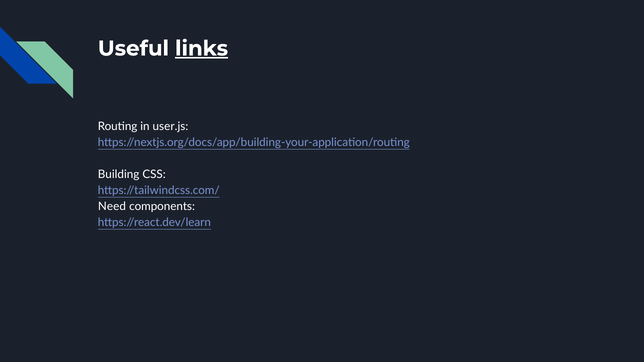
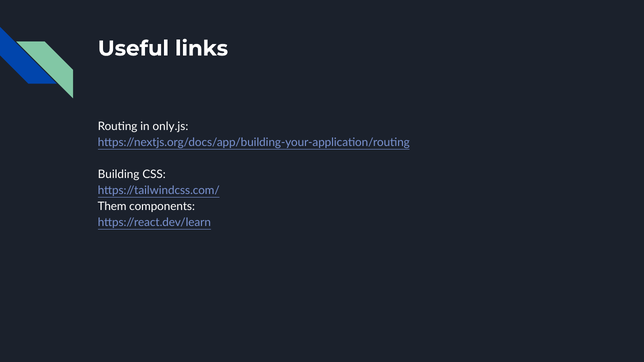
links underline: present -> none
user.js: user.js -> only.js
Need: Need -> Them
